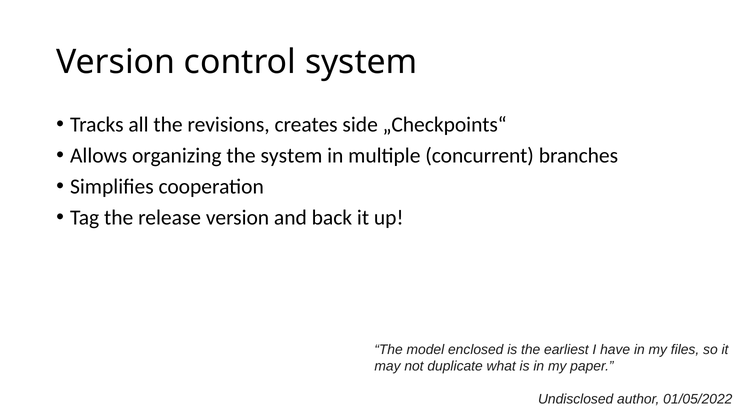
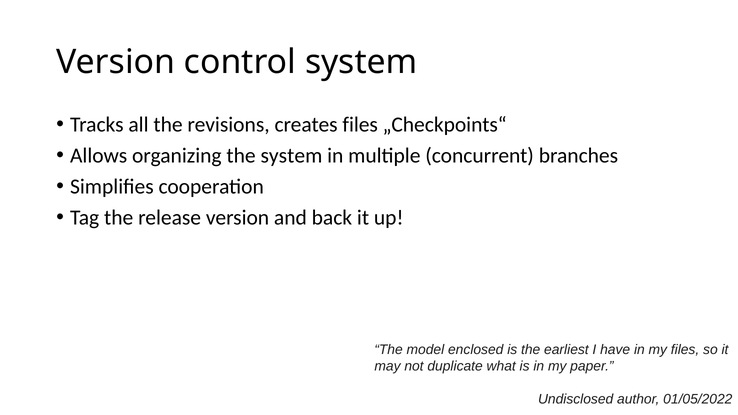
creates side: side -> files
